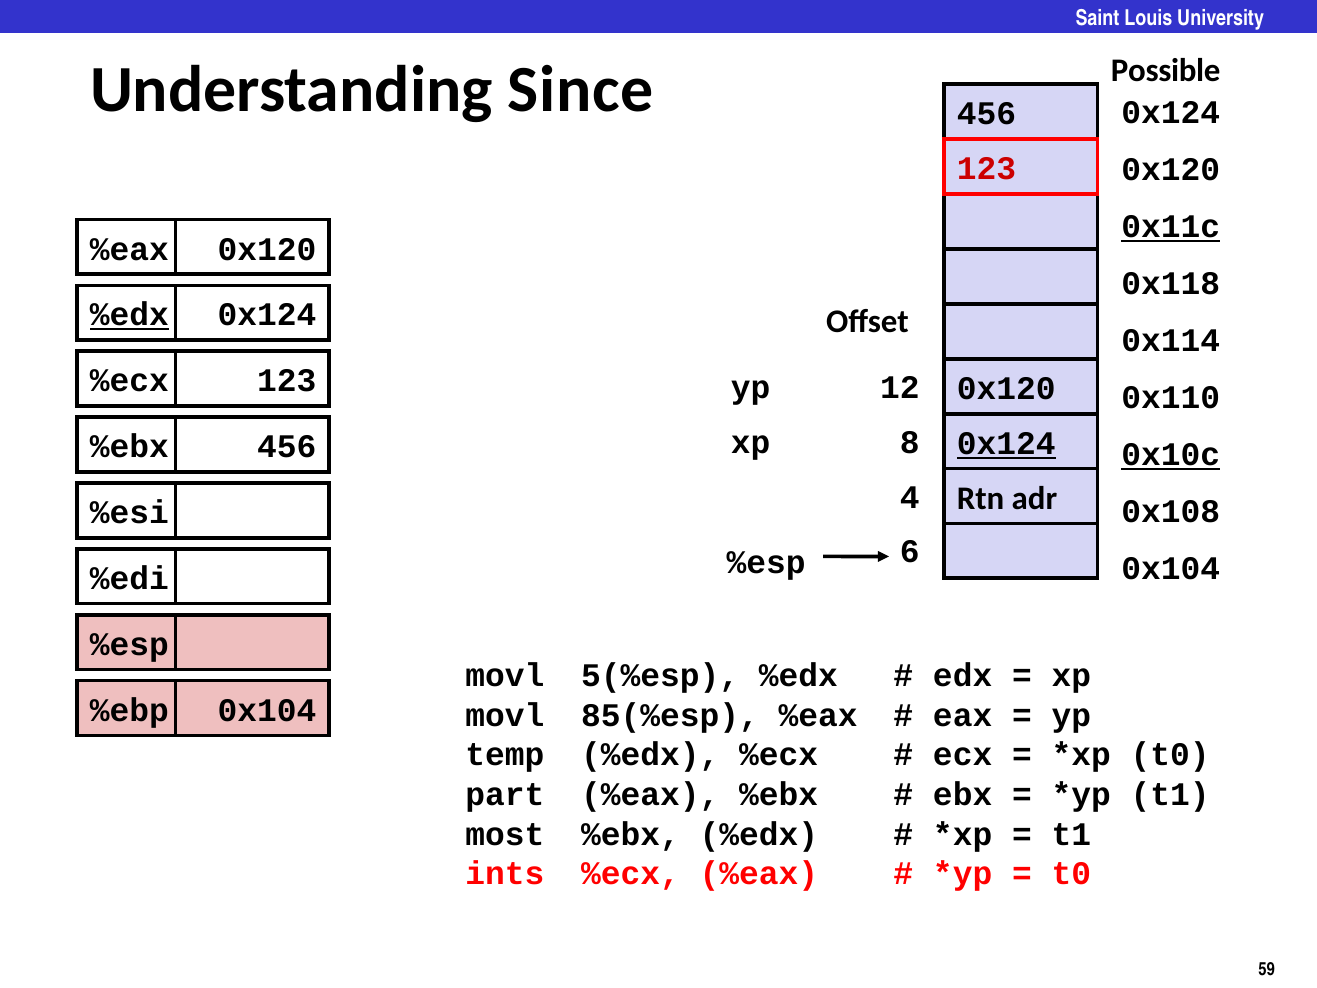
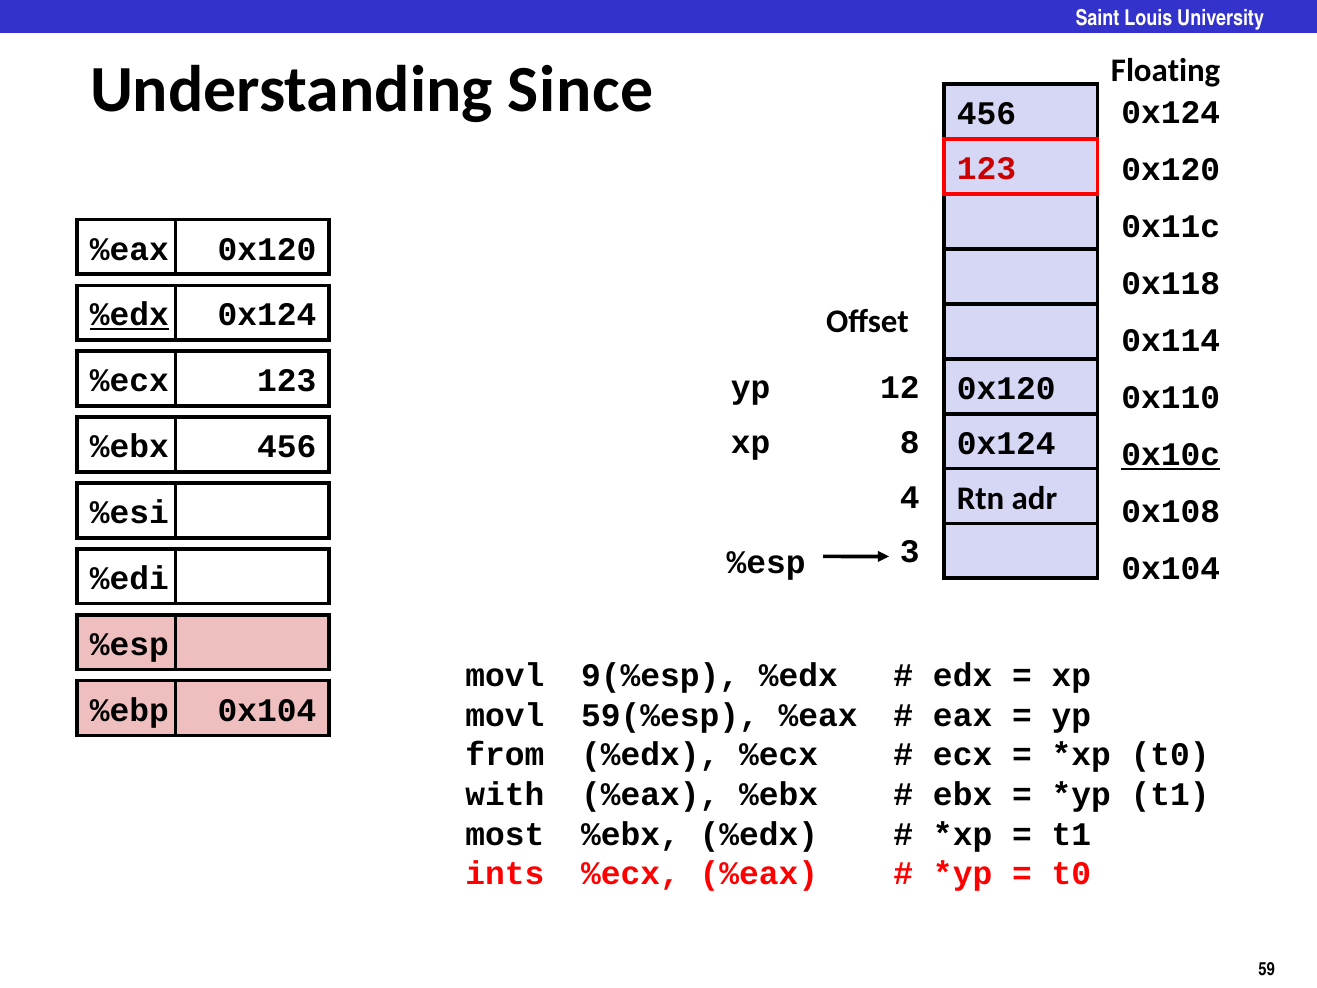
Possible: Possible -> Floating
0x11c underline: present -> none
0x124 at (1006, 443) underline: present -> none
6: 6 -> 3
5(%esp: 5(%esp -> 9(%esp
85(%esp: 85(%esp -> 59(%esp
temp: temp -> from
part: part -> with
